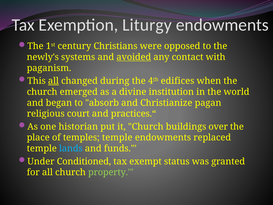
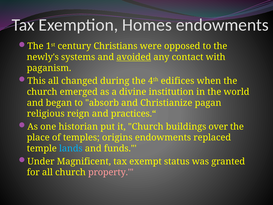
Liturgy: Liturgy -> Homes
all at (53, 81) underline: present -> none
court: court -> reign
temples temple: temple -> origins
Conditioned: Conditioned -> Magnificent
property colour: light green -> pink
